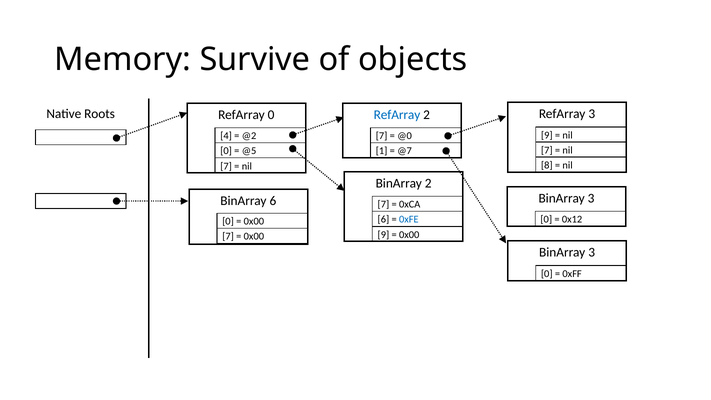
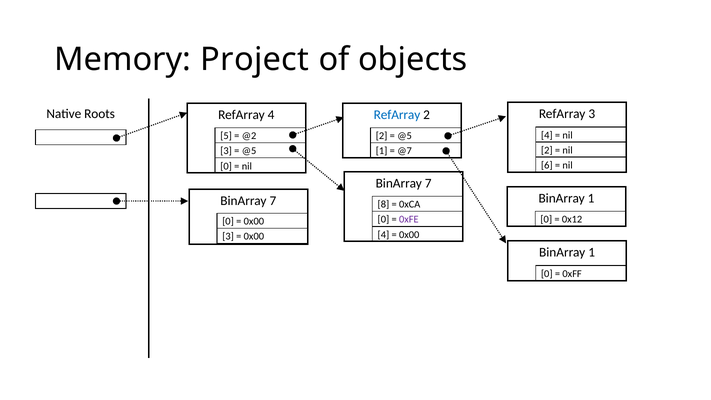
Survive: Survive -> Project
RefArray 0: 0 -> 4
9 at (547, 135): 9 -> 4
4: 4 -> 5
7 at (382, 136): 7 -> 2
@0 at (405, 136): @0 -> @5
7 at (547, 150): 7 -> 2
0 at (226, 151): 0 -> 3
8: 8 -> 6
7 at (226, 166): 7 -> 0
2 at (428, 183): 2 -> 7
3 at (591, 198): 3 -> 1
6 at (273, 201): 6 -> 7
7 at (383, 204): 7 -> 8
6 at (383, 220): 6 -> 0
0xFE colour: blue -> purple
9 at (383, 235): 9 -> 4
7 at (228, 236): 7 -> 3
3 at (592, 252): 3 -> 1
